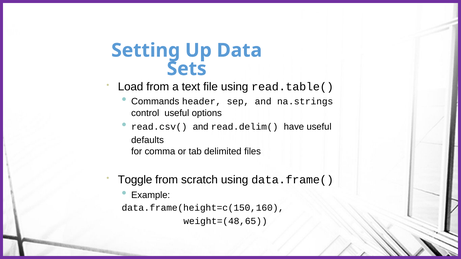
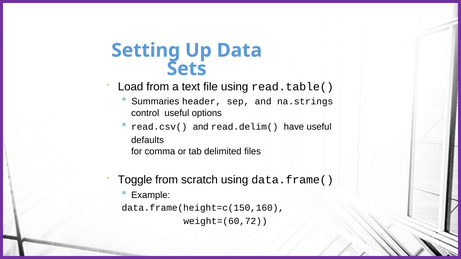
Commands: Commands -> Summaries
weight=(48,65: weight=(48,65 -> weight=(60,72
